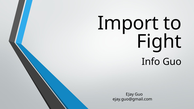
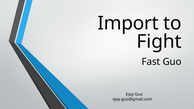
Info: Info -> Fast
